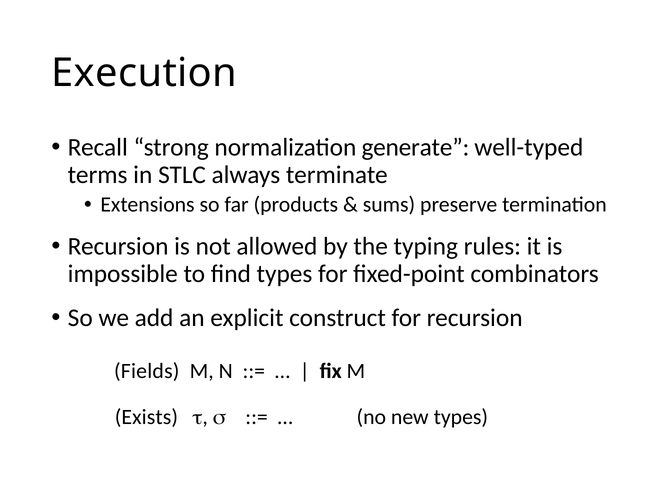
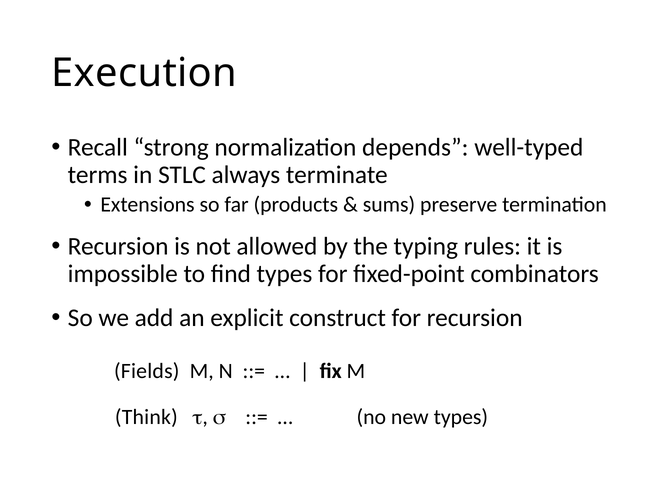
generate: generate -> depends
Exists: Exists -> Think
